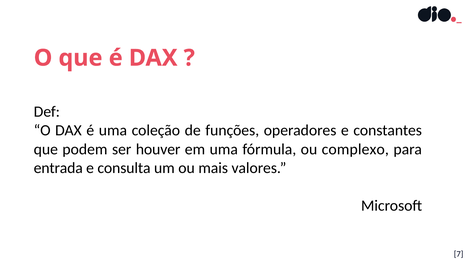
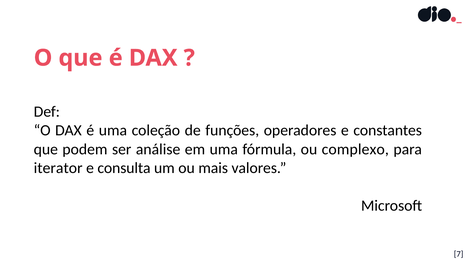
houver: houver -> análise
entrada: entrada -> iterator
